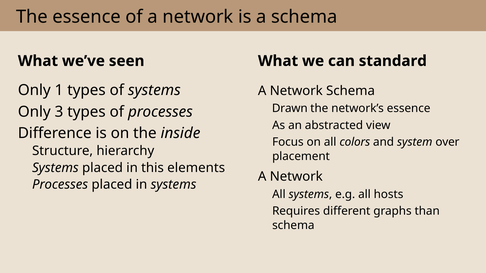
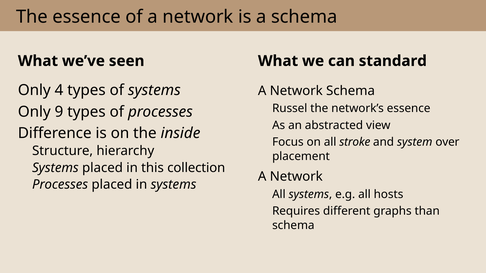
1: 1 -> 4
Drawn: Drawn -> Russel
3: 3 -> 9
colors: colors -> stroke
elements: elements -> collection
